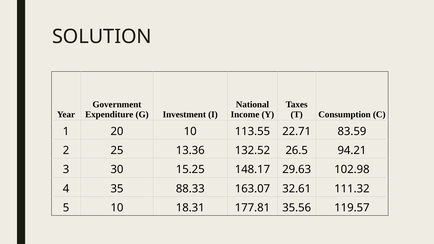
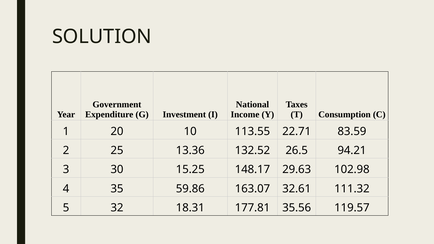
88.33: 88.33 -> 59.86
5 10: 10 -> 32
